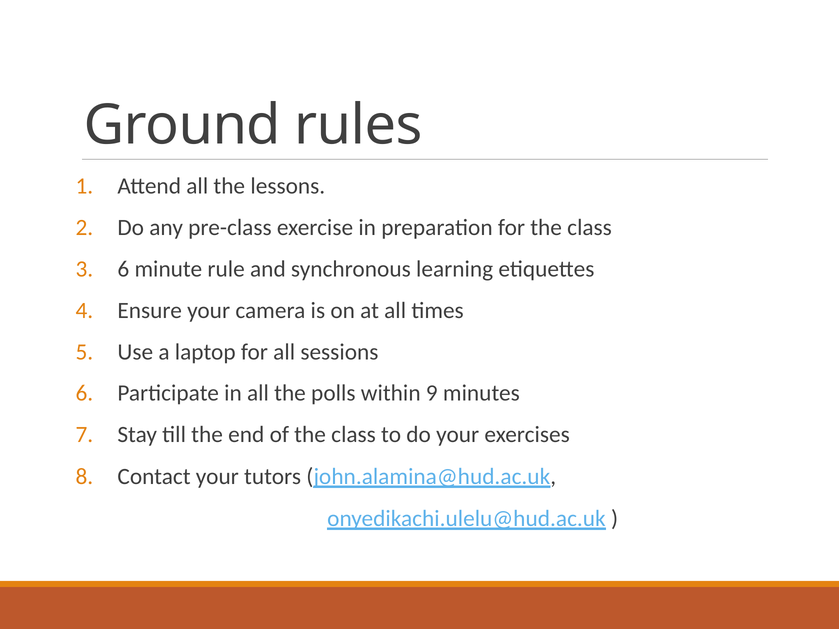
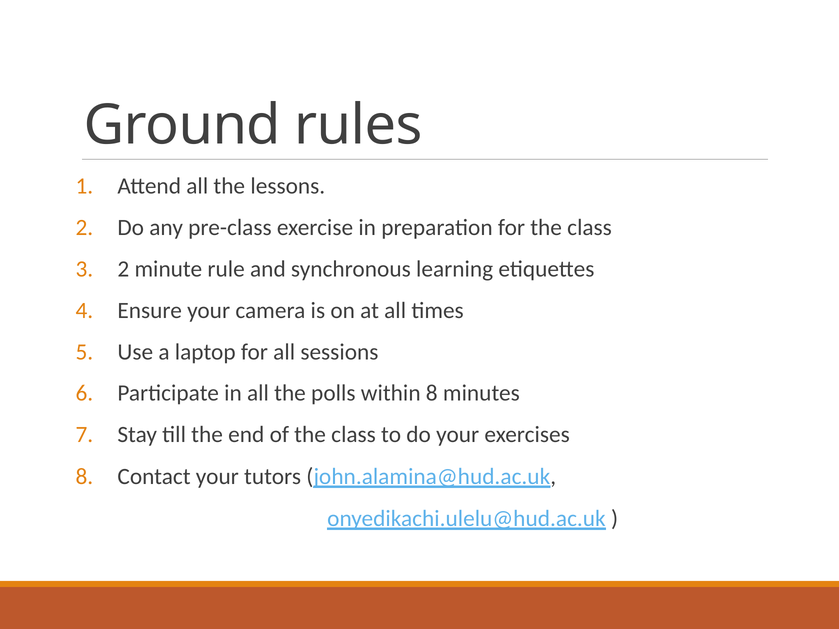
6 at (123, 269): 6 -> 2
within 9: 9 -> 8
